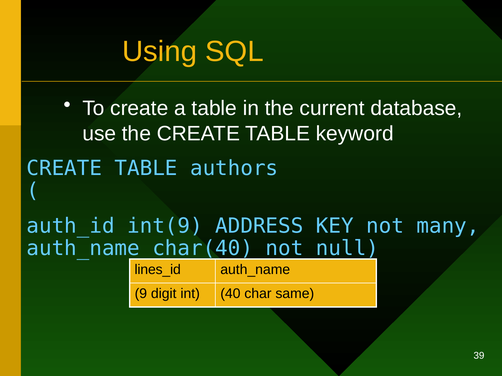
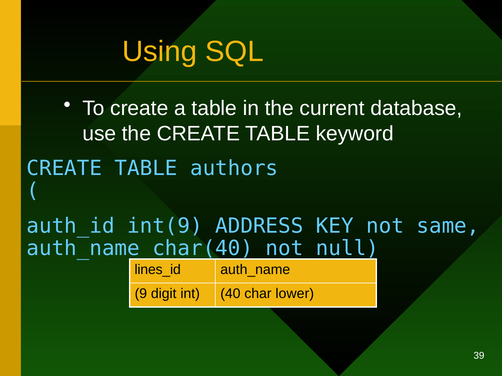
many: many -> same
same: same -> lower
